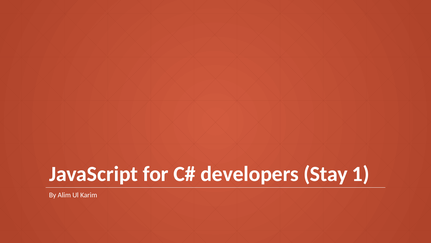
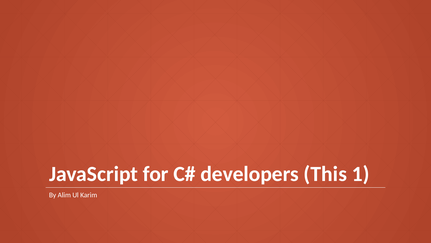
Stay: Stay -> This
